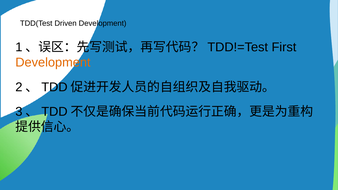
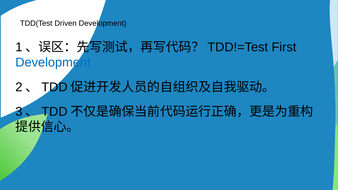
Development at (53, 63) colour: orange -> blue
